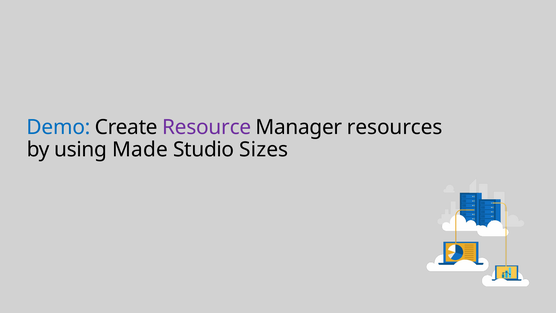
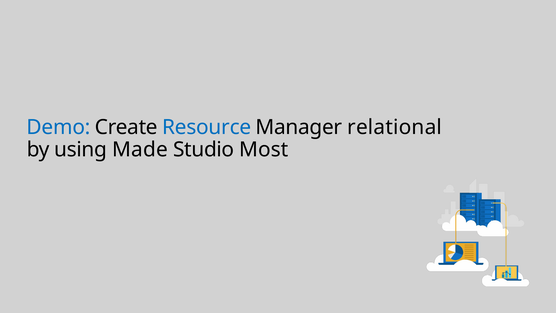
Resource colour: purple -> blue
resources: resources -> relational
Sizes: Sizes -> Most
